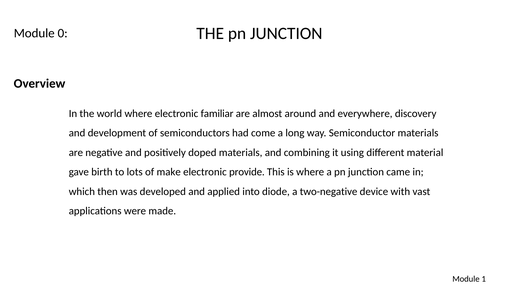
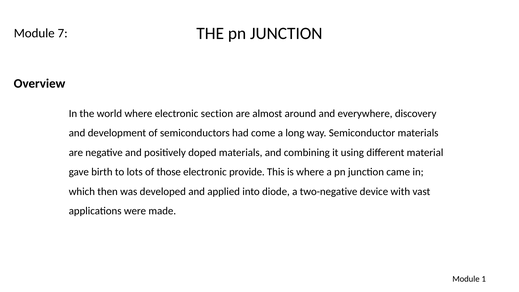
0: 0 -> 7
familiar: familiar -> section
make: make -> those
